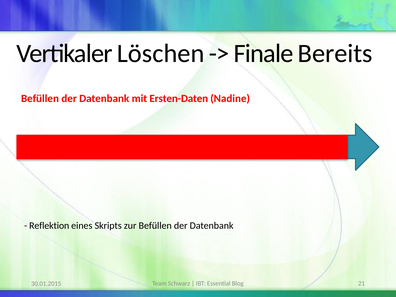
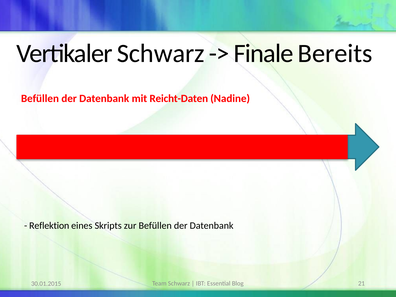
Vertikaler Löschen: Löschen -> Schwarz
Ersten-Daten: Ersten-Daten -> Reicht-Daten
